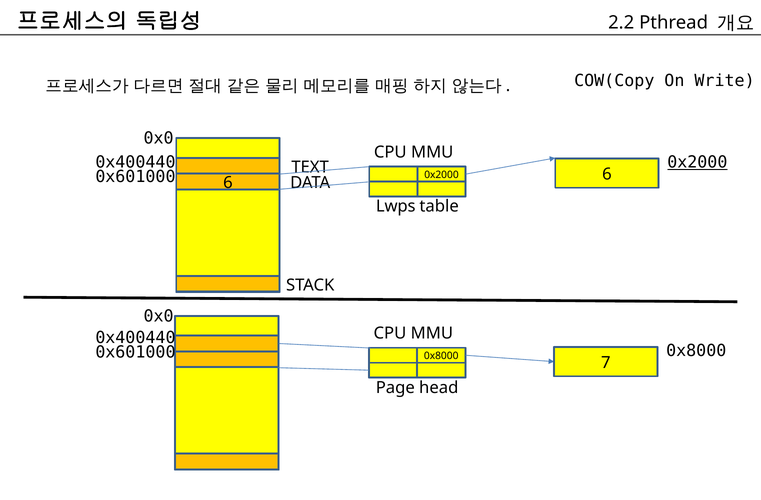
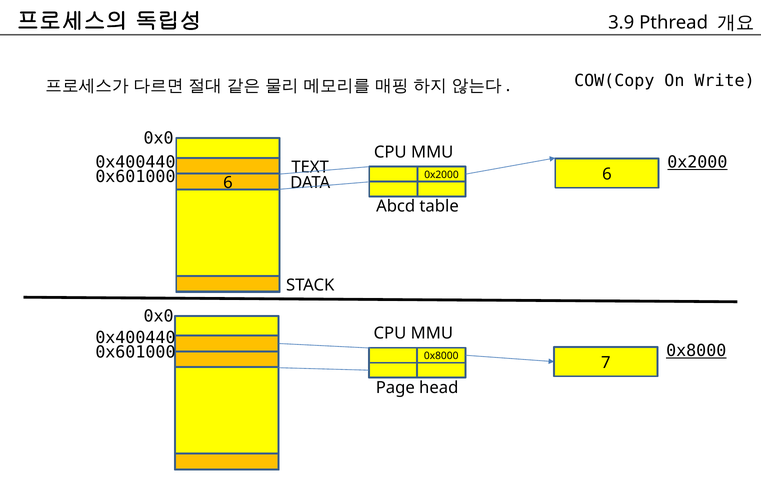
2.2: 2.2 -> 3.9
Lwps: Lwps -> Abcd
0x8000 at (696, 351) underline: none -> present
